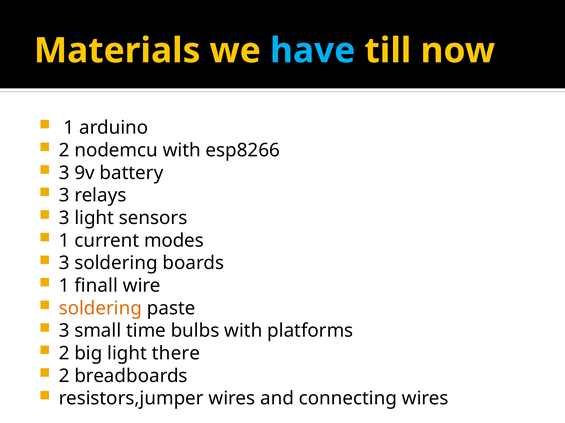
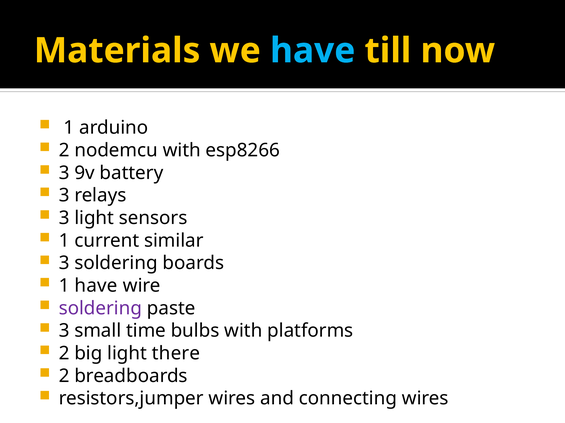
modes: modes -> similar
1 finall: finall -> have
soldering at (100, 309) colour: orange -> purple
